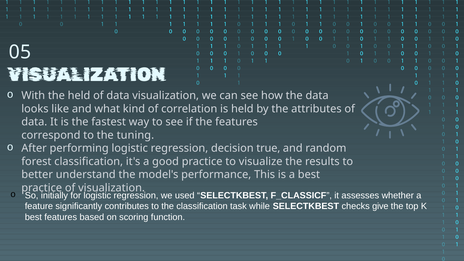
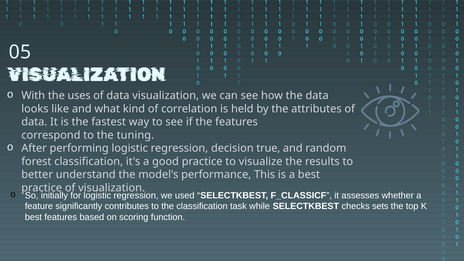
the held: held -> uses
give: give -> sets
